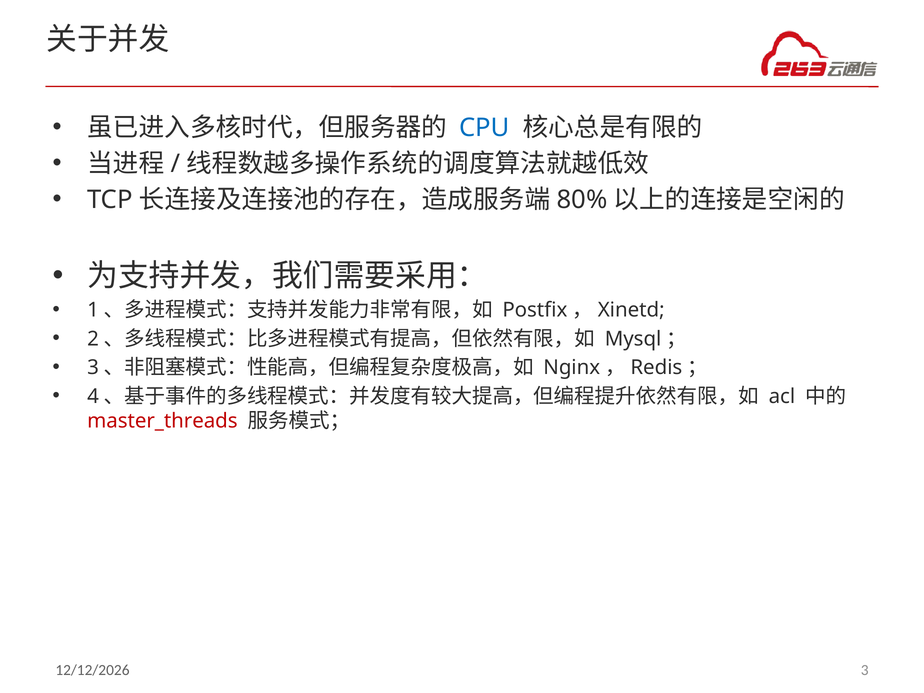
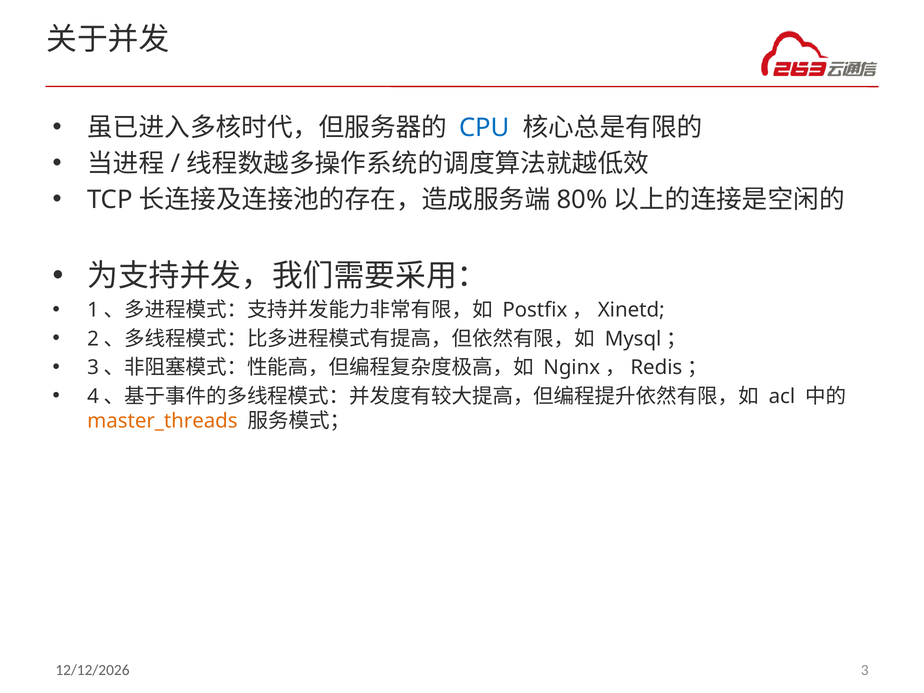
master_threads colour: red -> orange
